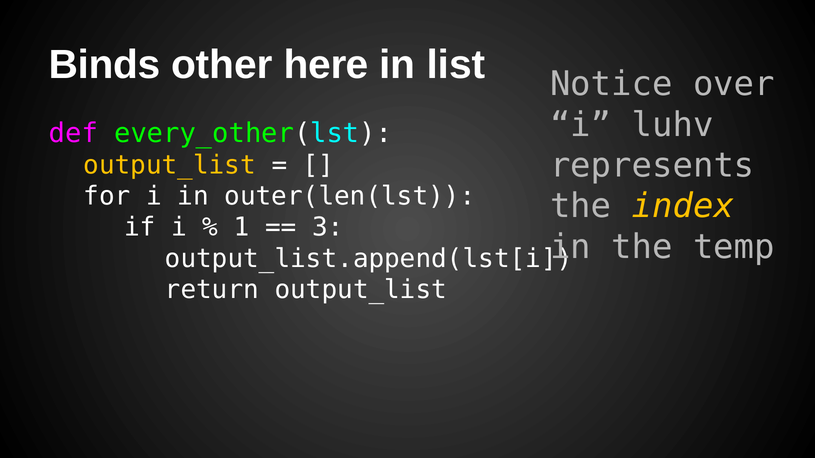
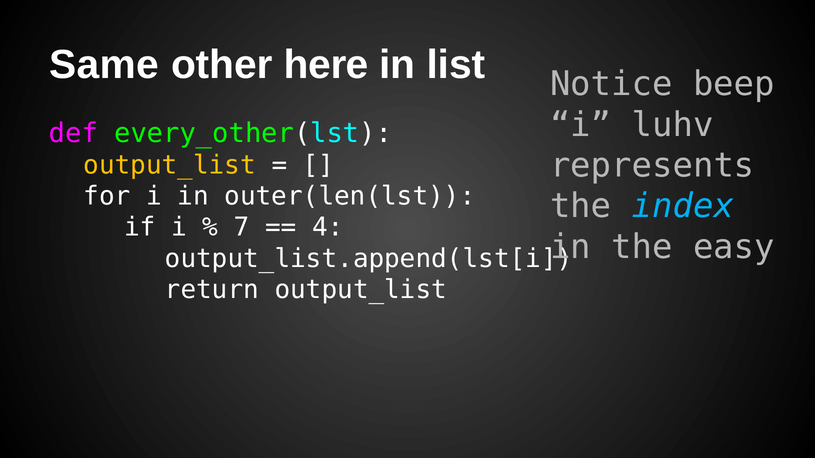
Binds: Binds -> Same
over: over -> beep
index colour: yellow -> light blue
1: 1 -> 7
3: 3 -> 4
temp: temp -> easy
